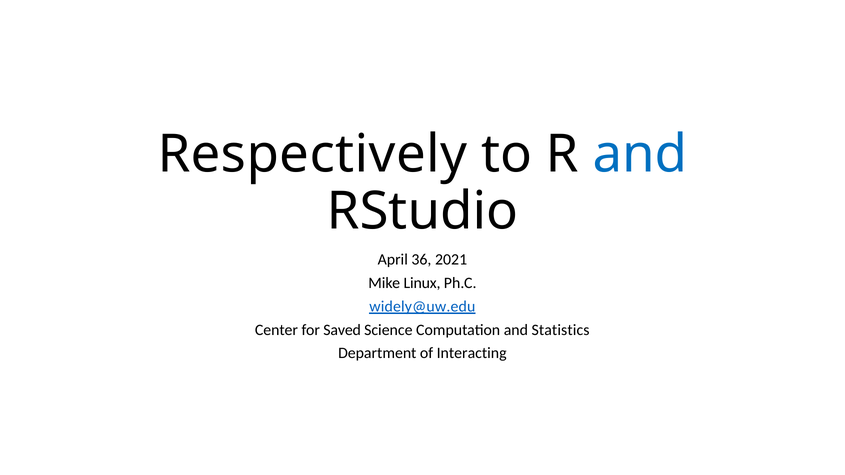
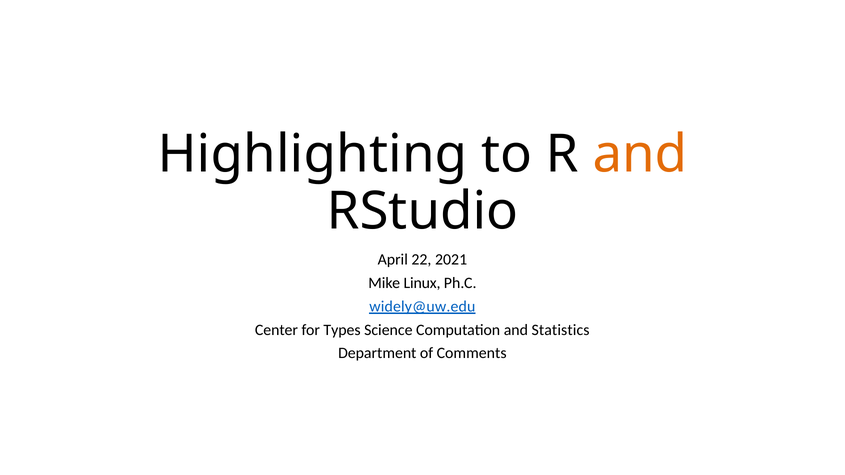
Respectively: Respectively -> Highlighting
and at (640, 154) colour: blue -> orange
36: 36 -> 22
Saved: Saved -> Types
Interacting: Interacting -> Comments
